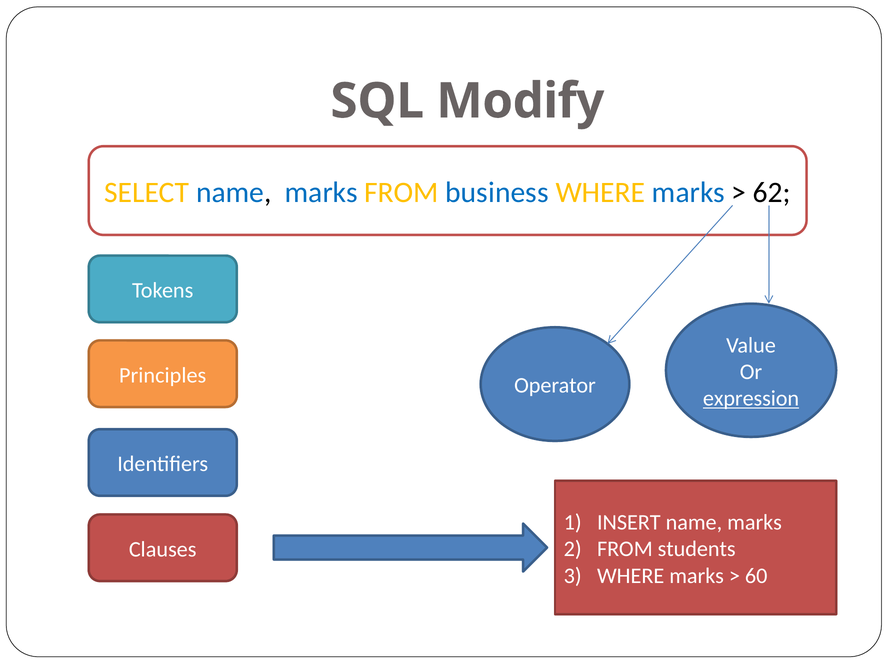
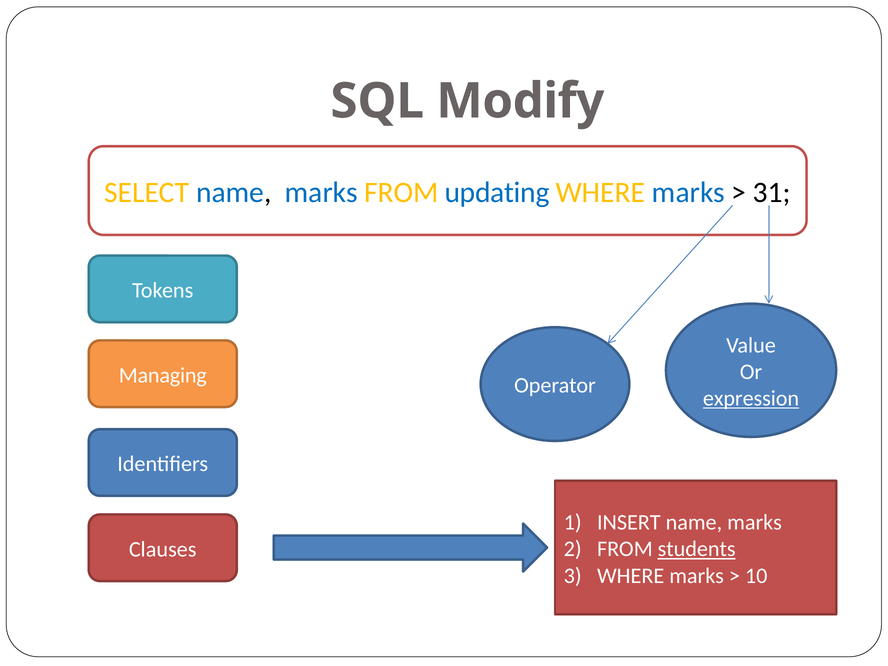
business: business -> updating
62: 62 -> 31
Principles: Principles -> Managing
students underline: none -> present
60: 60 -> 10
